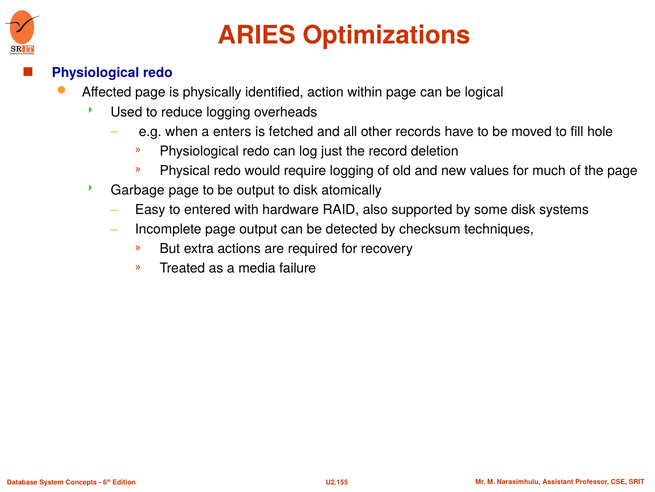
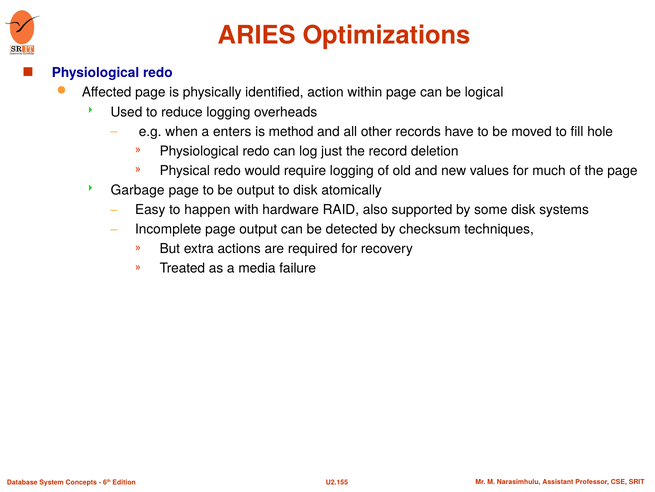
fetched: fetched -> method
entered: entered -> happen
